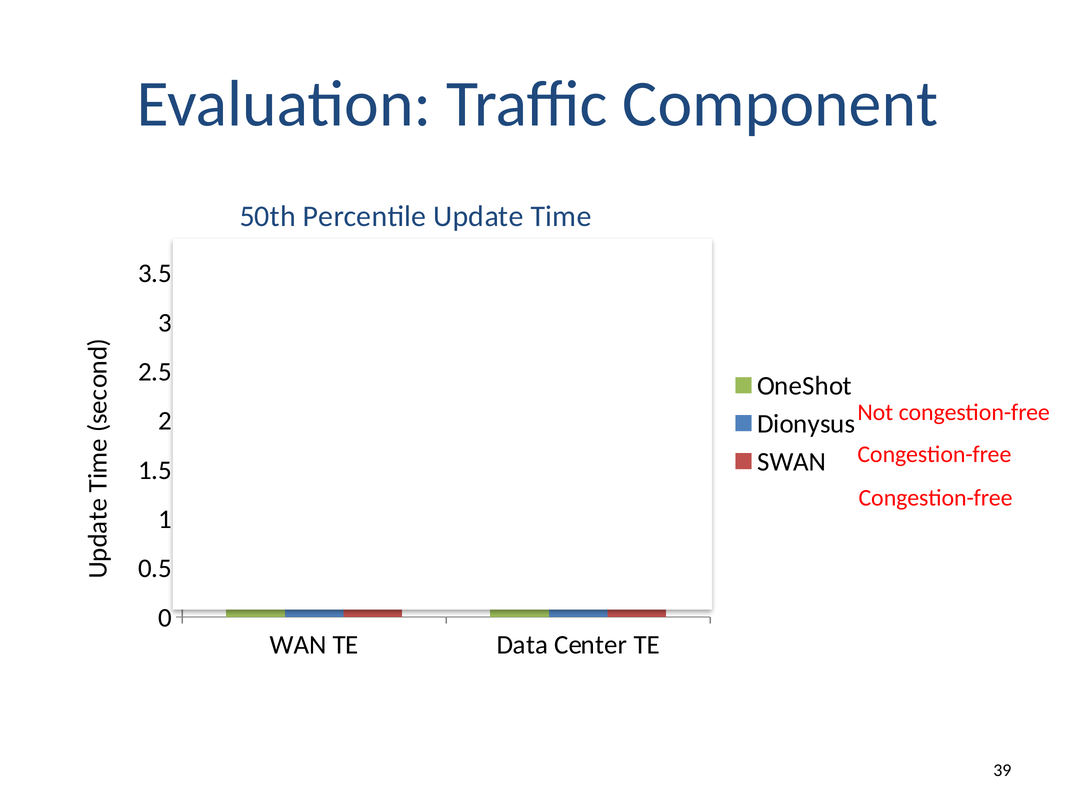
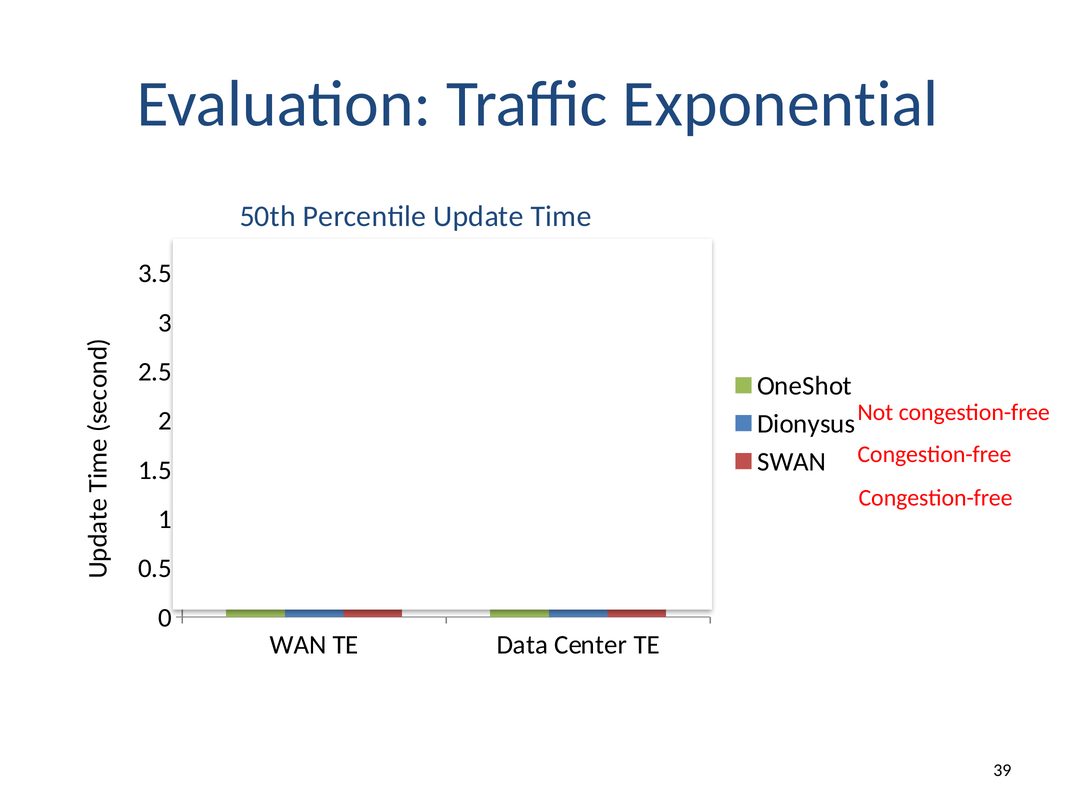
Component: Component -> Exponential
